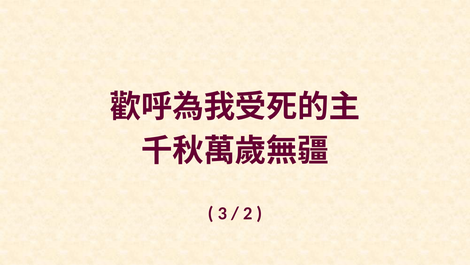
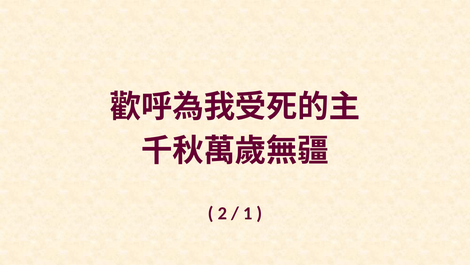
3: 3 -> 2
2: 2 -> 1
